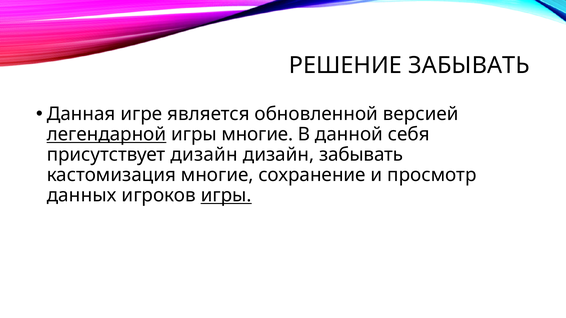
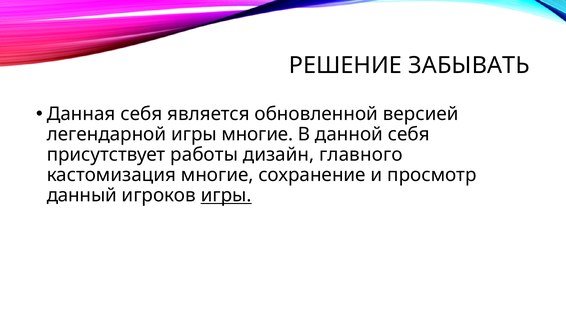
Данная игре: игре -> себя
легендарной underline: present -> none
присутствует дизайн: дизайн -> работы
дизайн забывать: забывать -> главного
данных: данных -> данный
